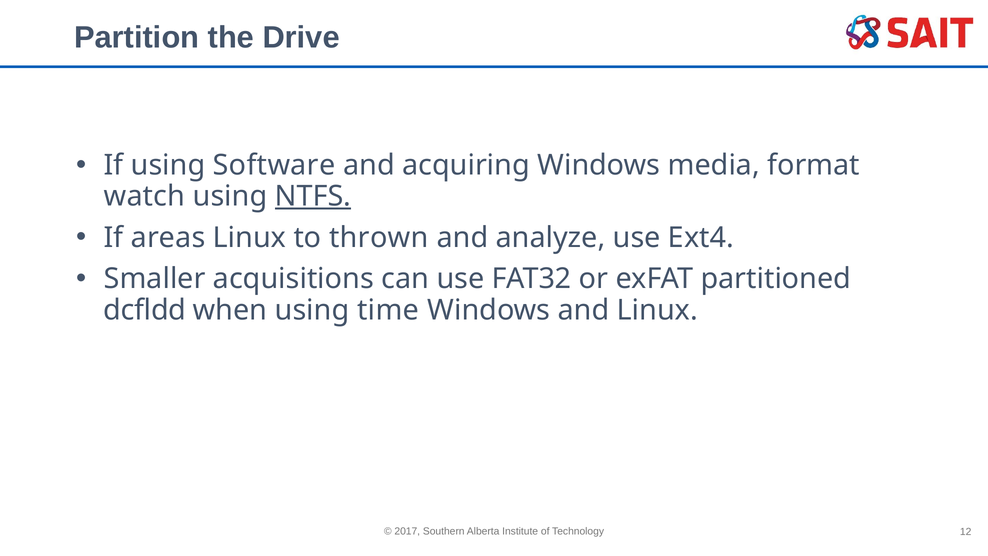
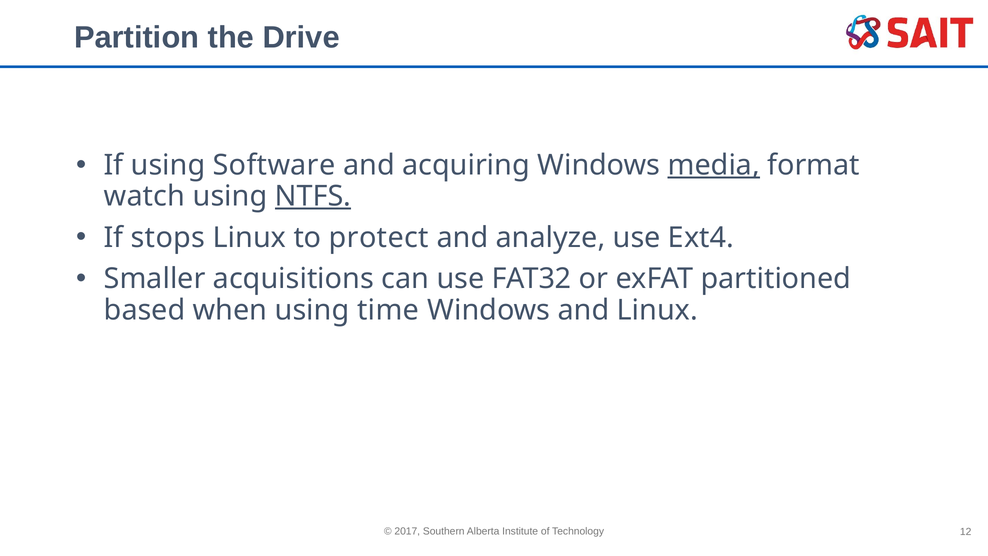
media underline: none -> present
areas: areas -> stops
thrown: thrown -> protect
dcfldd: dcfldd -> based
